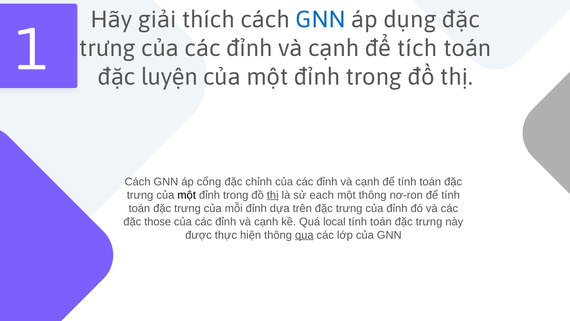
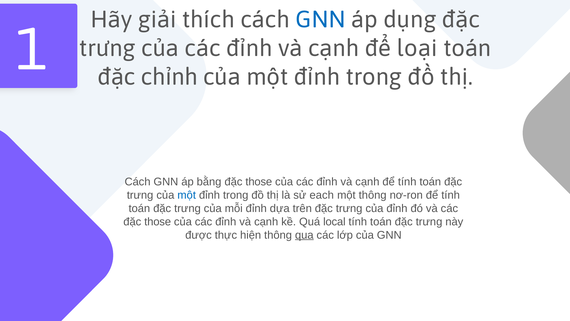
tích: tích -> loại
luyện: luyện -> chỉnh
cổng: cổng -> bằng
chỉnh at (259, 182): chỉnh -> those
một at (187, 195) colour: black -> blue
thị at (273, 195) underline: present -> none
